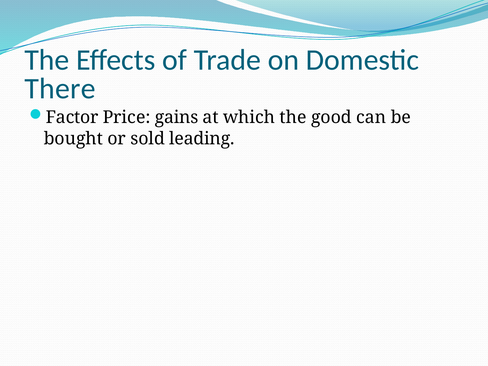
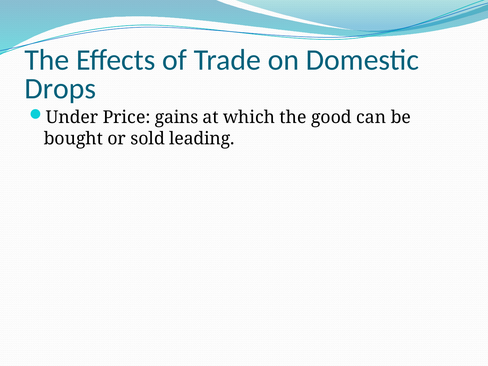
There: There -> Drops
Factor: Factor -> Under
